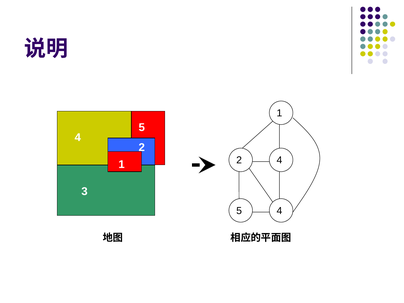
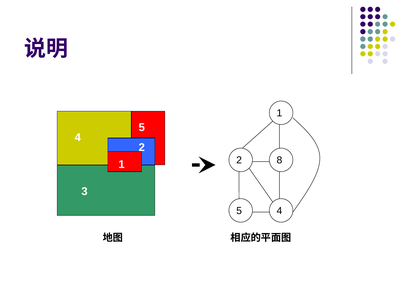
4 at (279, 160): 4 -> 8
